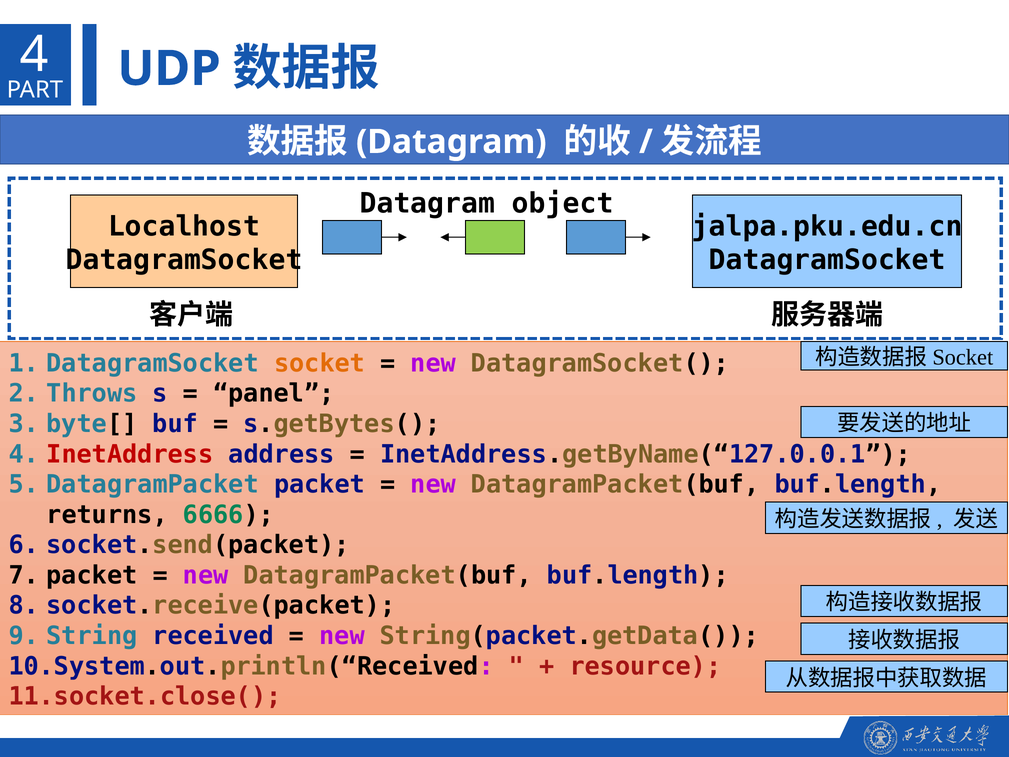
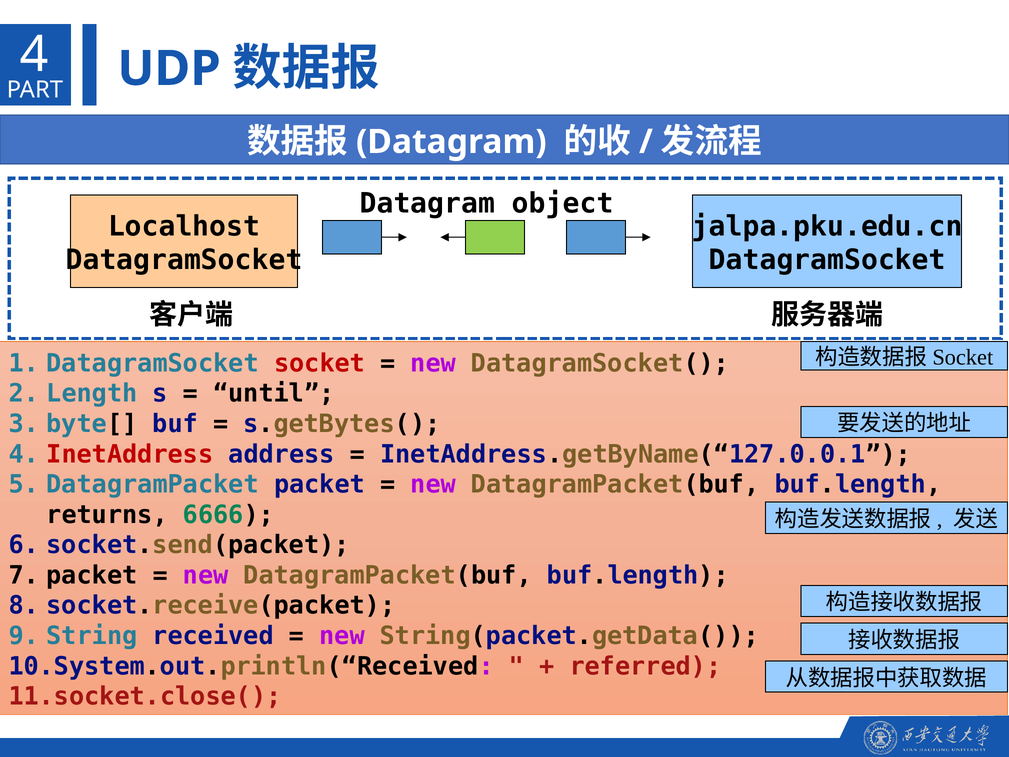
socket colour: orange -> red
Throws: Throws -> Length
panel: panel -> until
resource: resource -> referred
